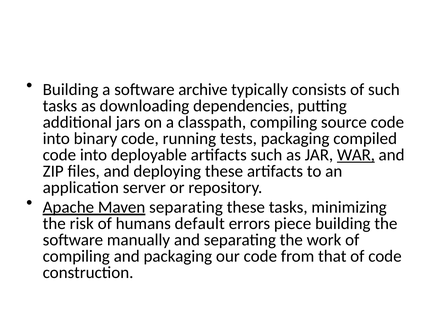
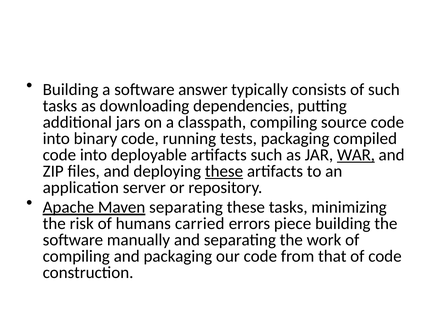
archive: archive -> answer
these at (224, 171) underline: none -> present
default: default -> carried
